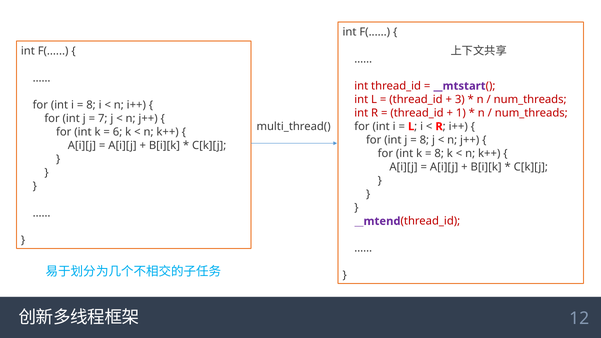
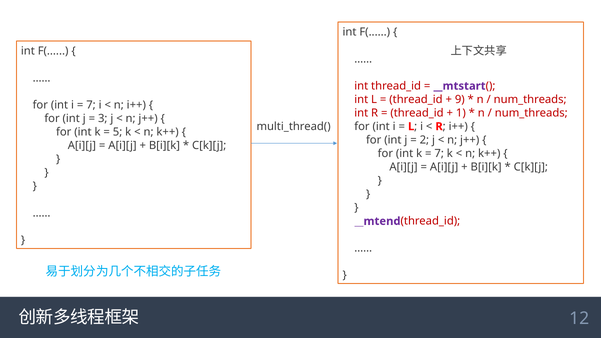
3: 3 -> 9
8 at (91, 105): 8 -> 7
7: 7 -> 3
6: 6 -> 5
8 at (424, 140): 8 -> 2
8 at (439, 154): 8 -> 7
